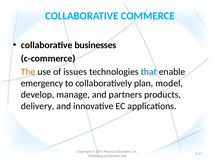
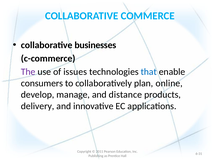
The colour: orange -> purple
emergency: emergency -> consumers
model: model -> online
partners: partners -> distance
